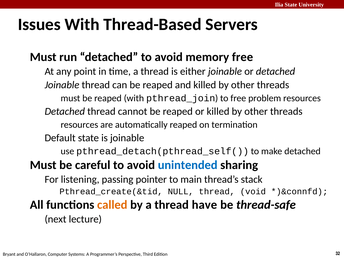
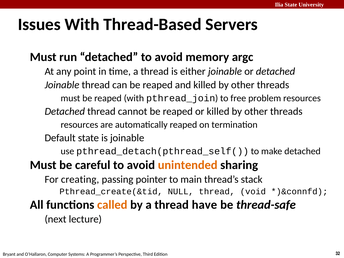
memory free: free -> argc
unintended colour: blue -> orange
listening: listening -> creating
